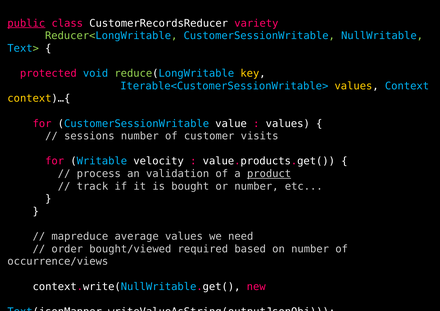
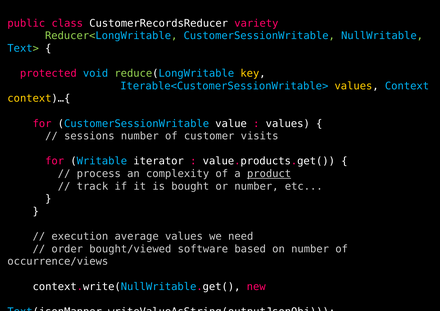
public underline: present -> none
velocity: velocity -> iterator
validation: validation -> complexity
mapreduce: mapreduce -> execution
required: required -> software
